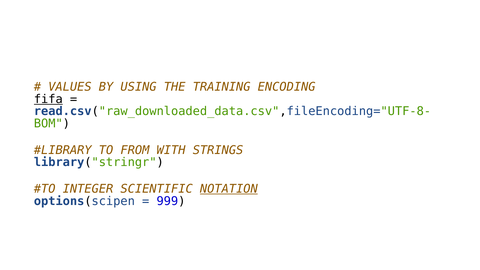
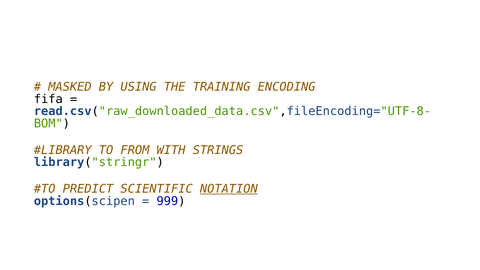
VALUES: VALUES -> MASKED
fifa underline: present -> none
INTEGER: INTEGER -> PREDICT
